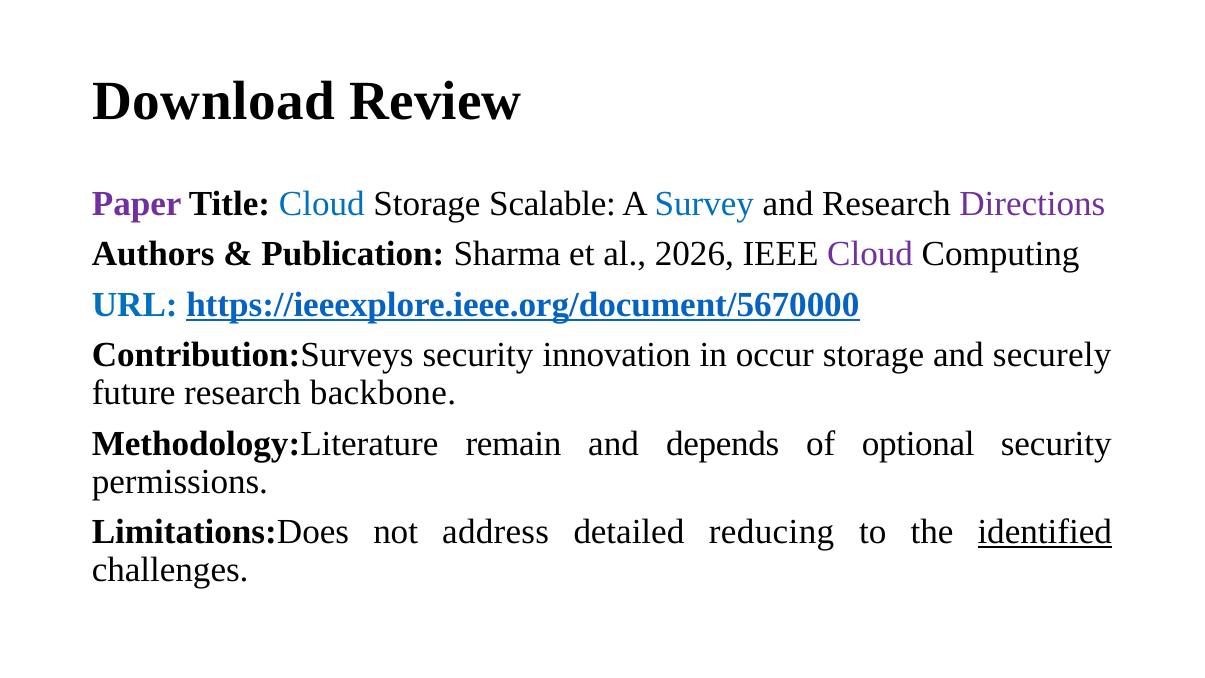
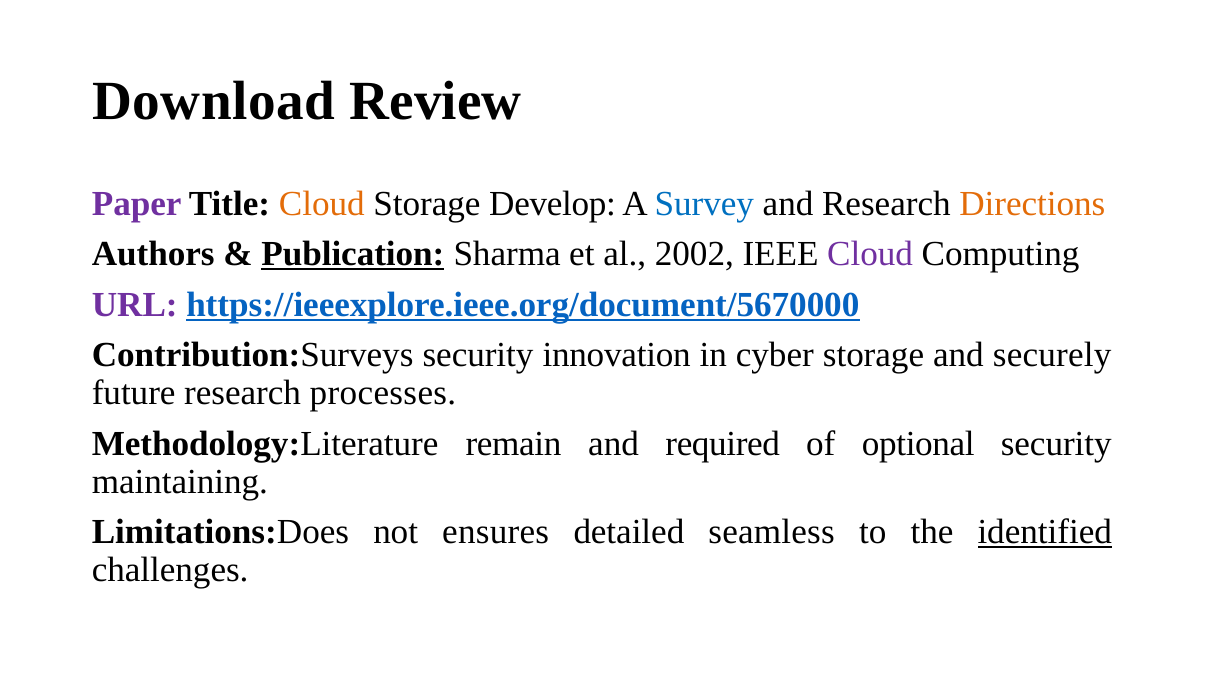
Cloud at (322, 204) colour: blue -> orange
Scalable: Scalable -> Develop
Directions colour: purple -> orange
Publication underline: none -> present
2026: 2026 -> 2002
URL colour: blue -> purple
occur: occur -> cyber
backbone: backbone -> processes
depends: depends -> required
permissions: permissions -> maintaining
address: address -> ensures
reducing: reducing -> seamless
